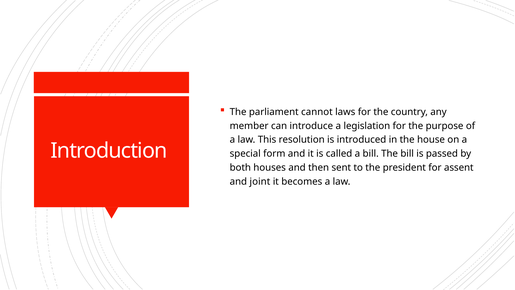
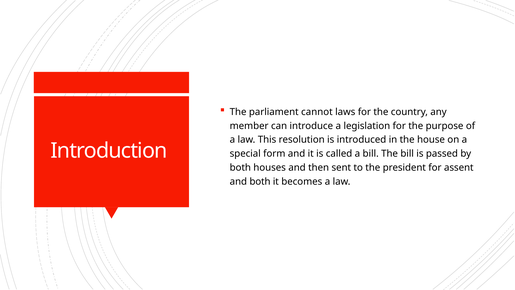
and joint: joint -> both
